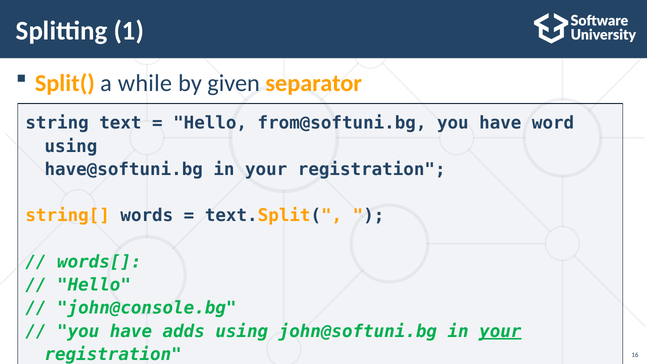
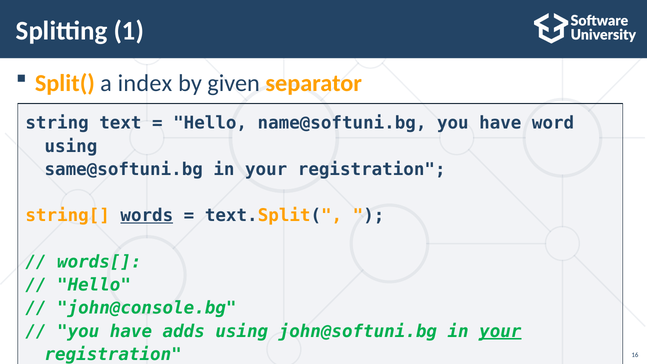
while: while -> index
from@softuni.bg: from@softuni.bg -> name@softuni.bg
have@softuni.bg: have@softuni.bg -> same@softuni.bg
words underline: none -> present
